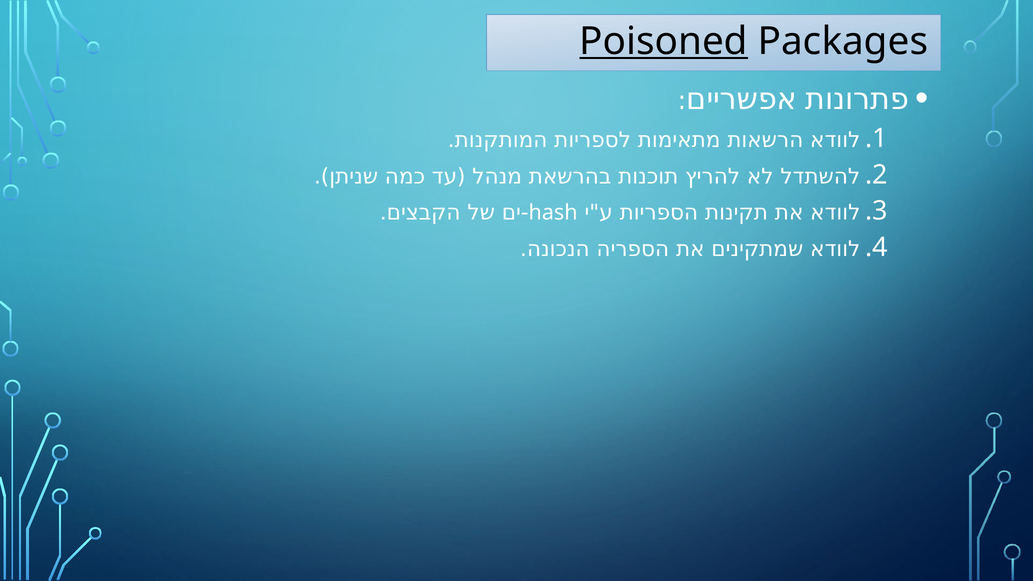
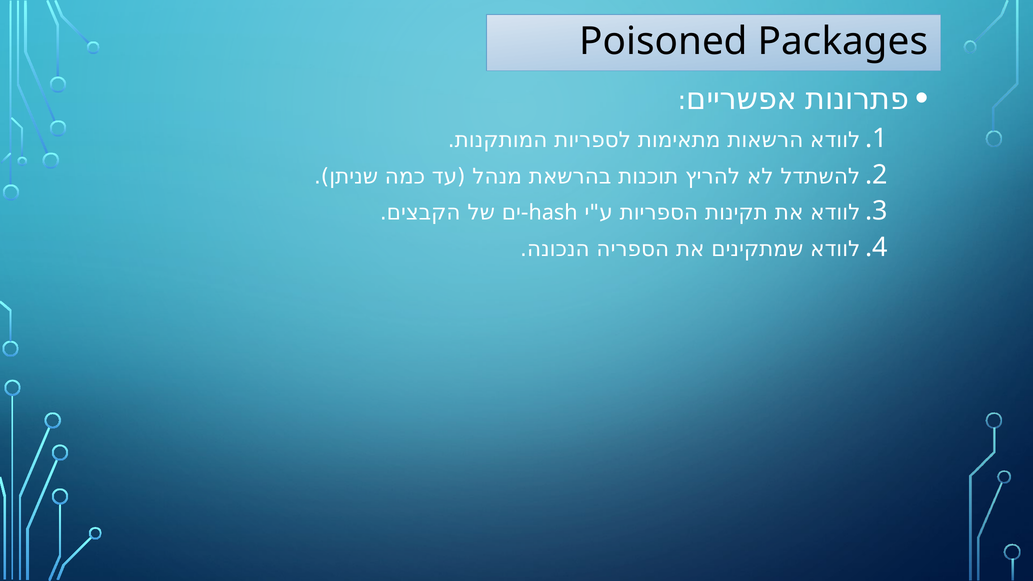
Poisoned underline: present -> none
